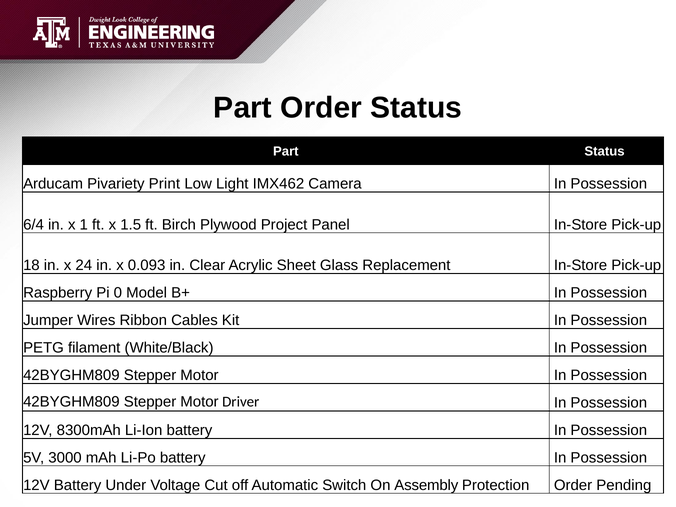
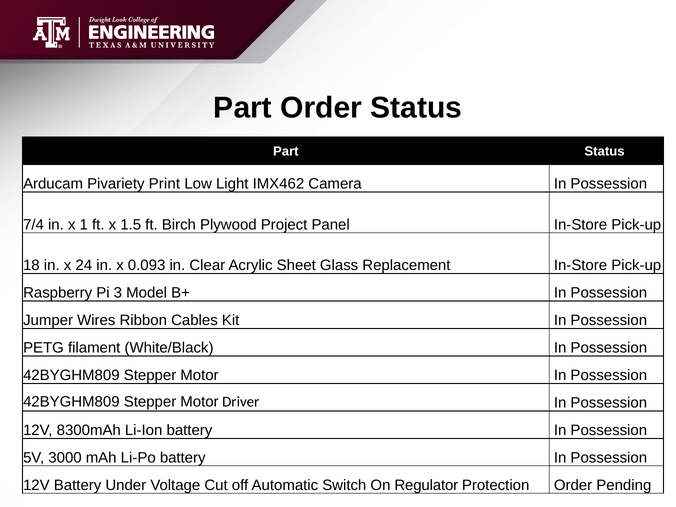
6/4: 6/4 -> 7/4
0: 0 -> 3
Assembly: Assembly -> Regulator
